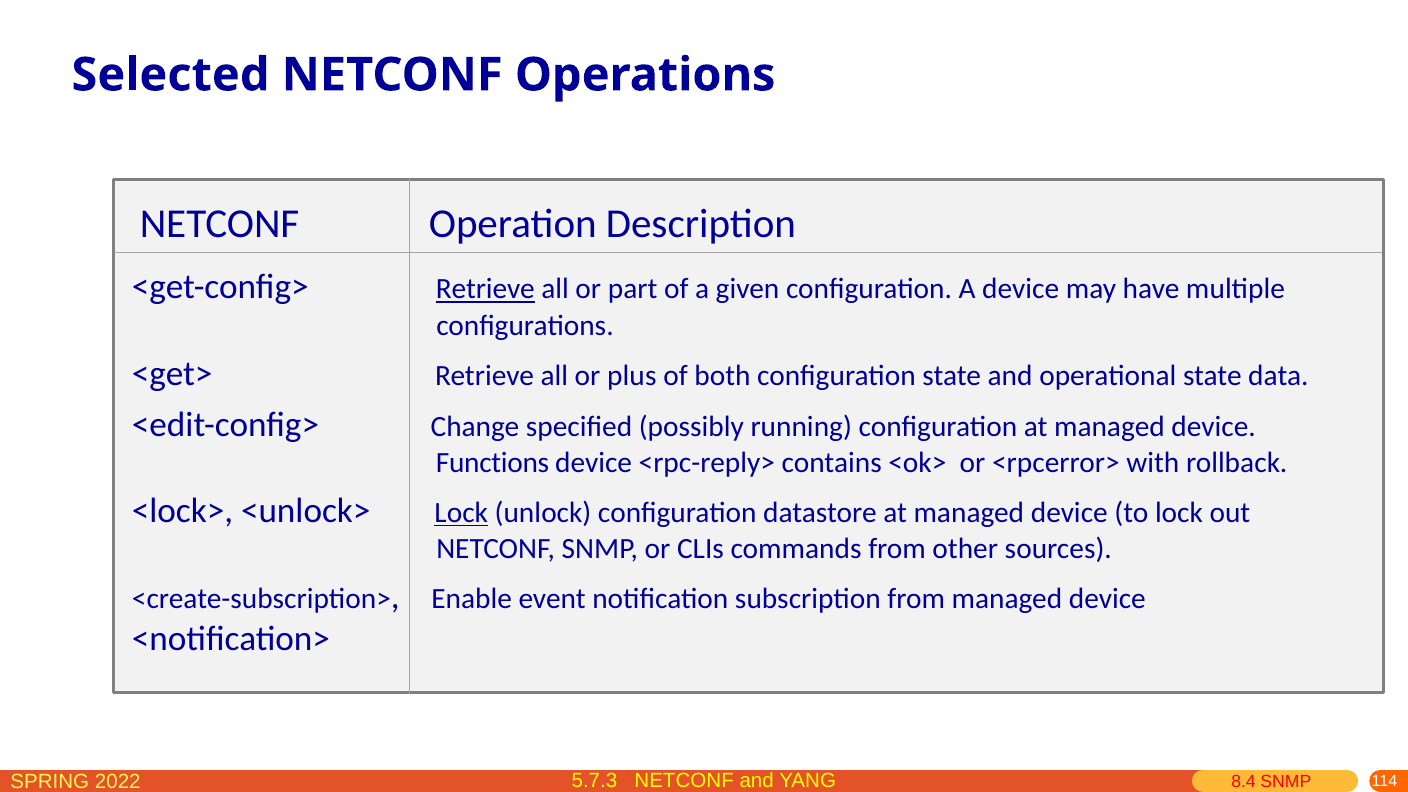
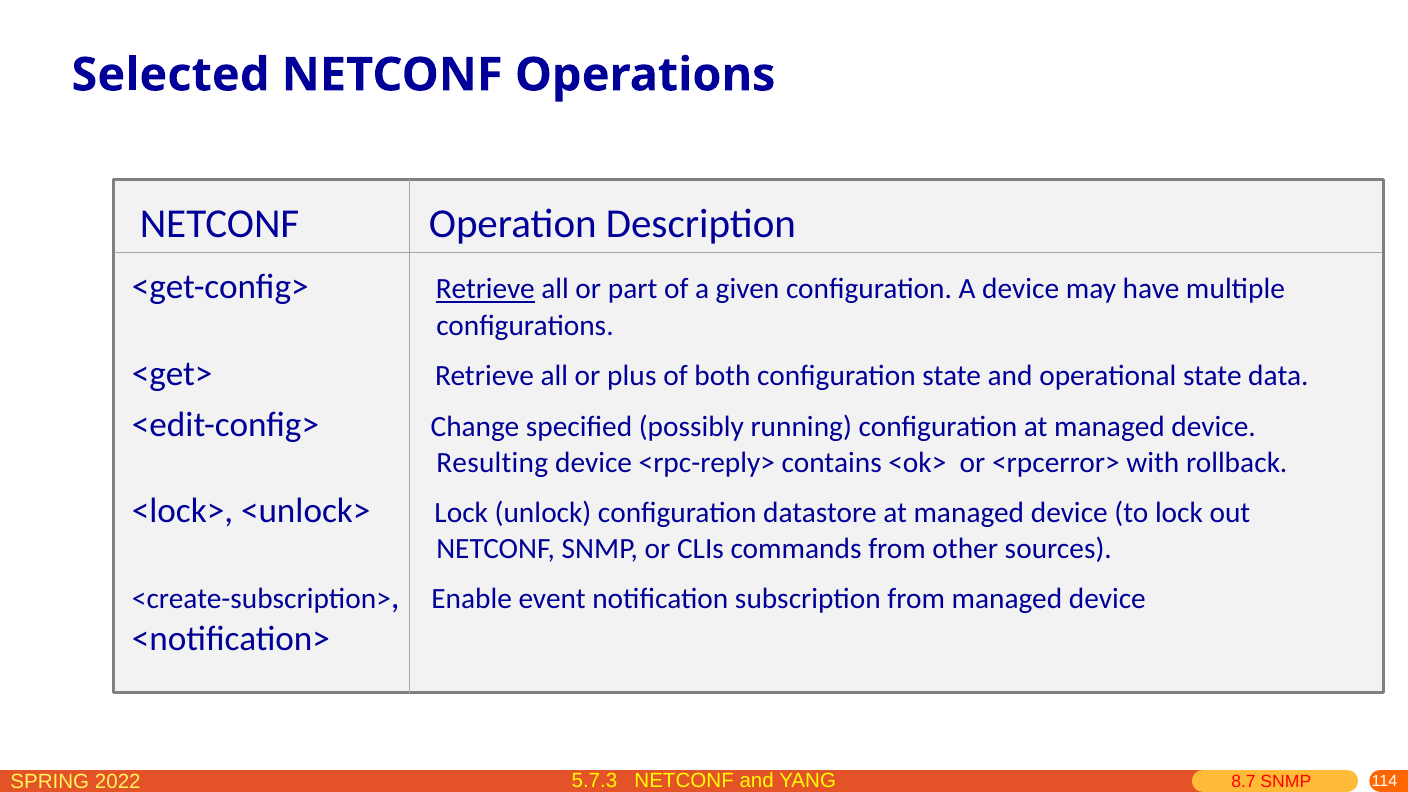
Functions: Functions -> Resulting
Lock at (461, 513) underline: present -> none
8.4: 8.4 -> 8.7
